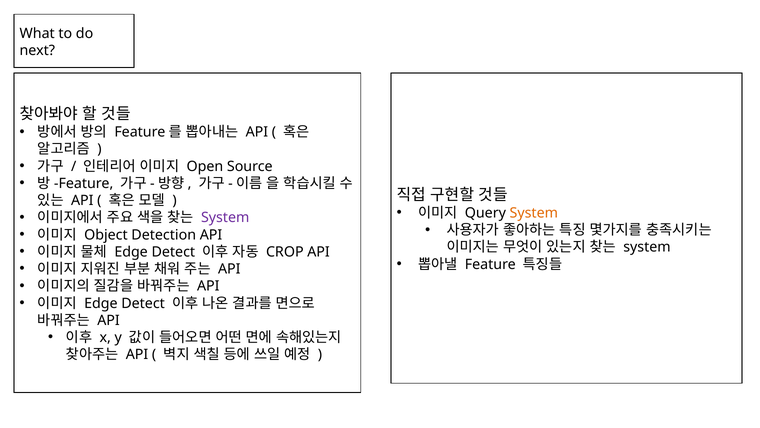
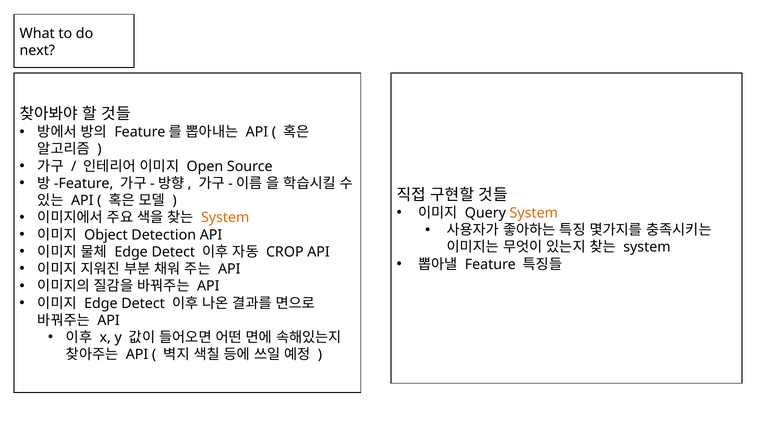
System at (225, 217) colour: purple -> orange
